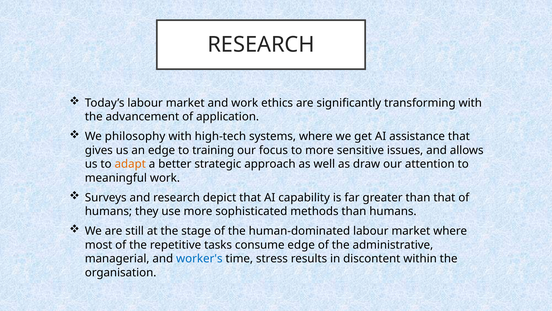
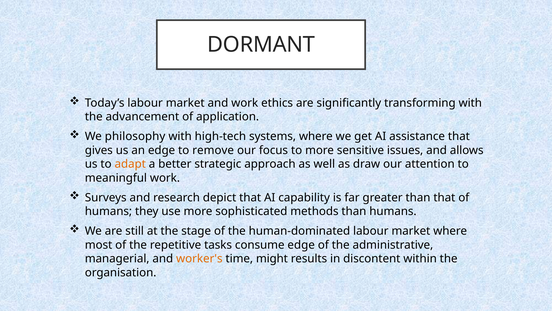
RESEARCH at (261, 44): RESEARCH -> DORMANT
training: training -> remove
worker's colour: blue -> orange
stress: stress -> might
